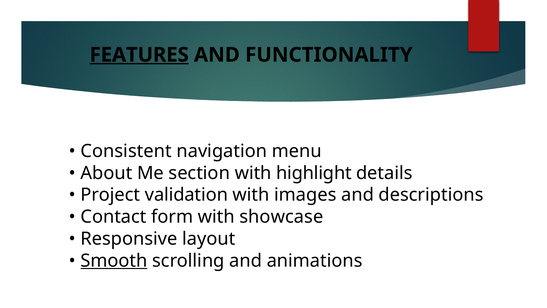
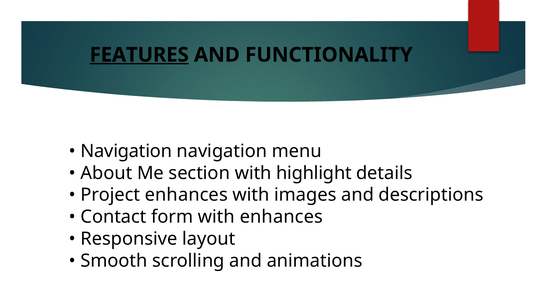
Consistent at (126, 151): Consistent -> Navigation
Project validation: validation -> enhances
with showcase: showcase -> enhances
Smooth underline: present -> none
